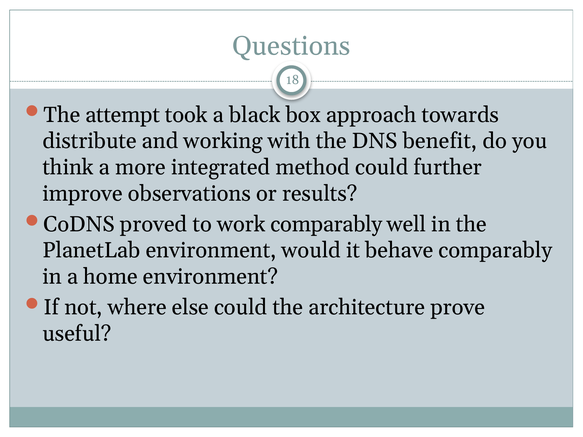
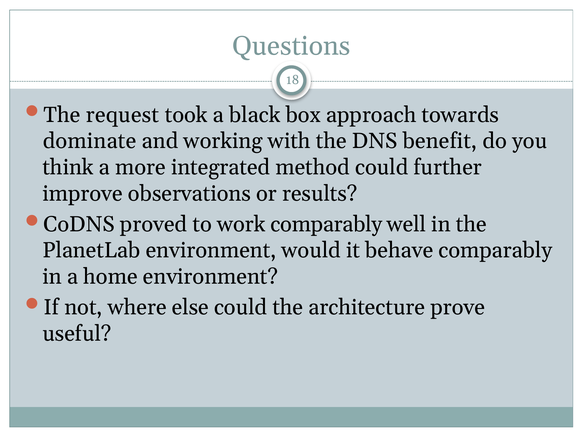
attempt: attempt -> request
distribute: distribute -> dominate
